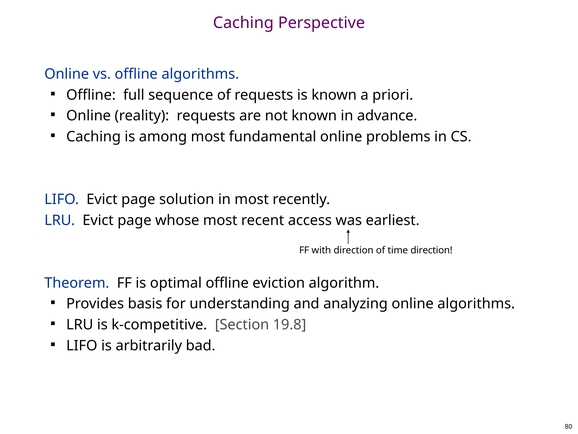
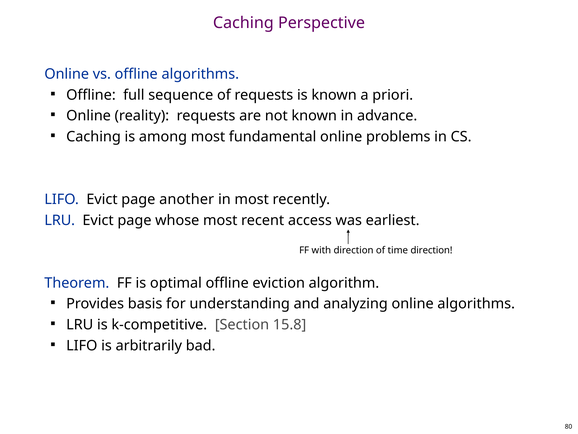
solution: solution -> another
19.8: 19.8 -> 15.8
